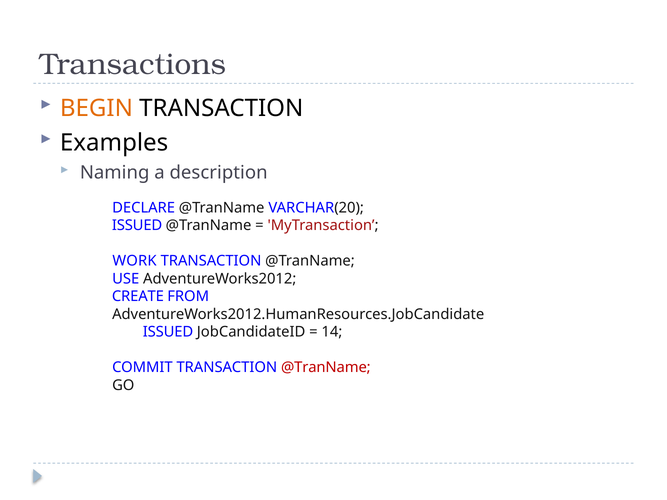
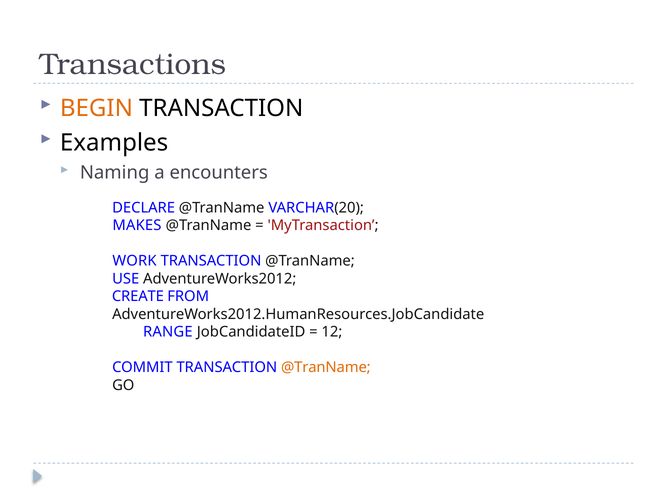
description: description -> encounters
ISSUED at (137, 226): ISSUED -> MAKES
ISSUED at (168, 332): ISSUED -> RANGE
14: 14 -> 12
@TranName at (326, 368) colour: red -> orange
